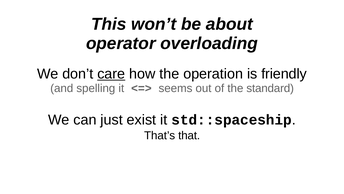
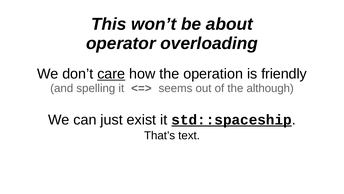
standard: standard -> although
std::spaceship underline: none -> present
that: that -> text
